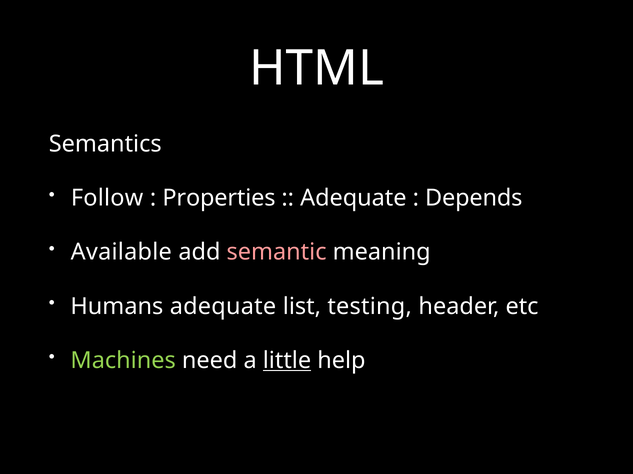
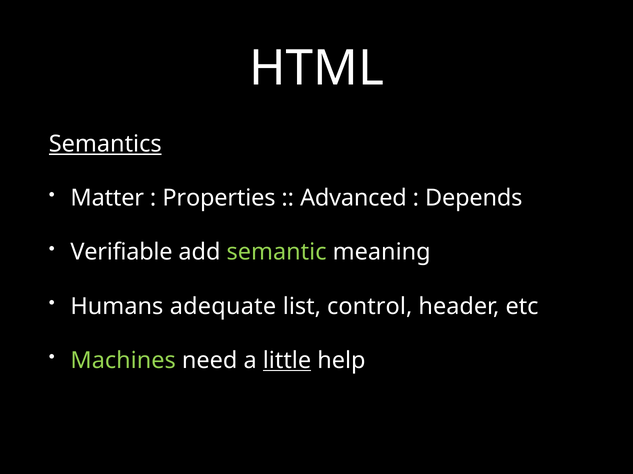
Semantics underline: none -> present
Follow: Follow -> Matter
Adequate at (353, 198): Adequate -> Advanced
Available: Available -> Verifiable
semantic colour: pink -> light green
testing: testing -> control
